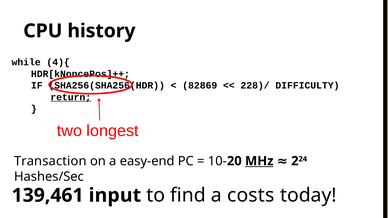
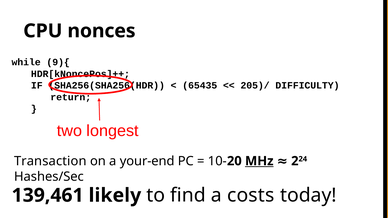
history: history -> nonces
4){: 4){ -> 9){
82869: 82869 -> 65435
228)/: 228)/ -> 205)/
return underline: present -> none
easy-end: easy-end -> your-end
input: input -> likely
